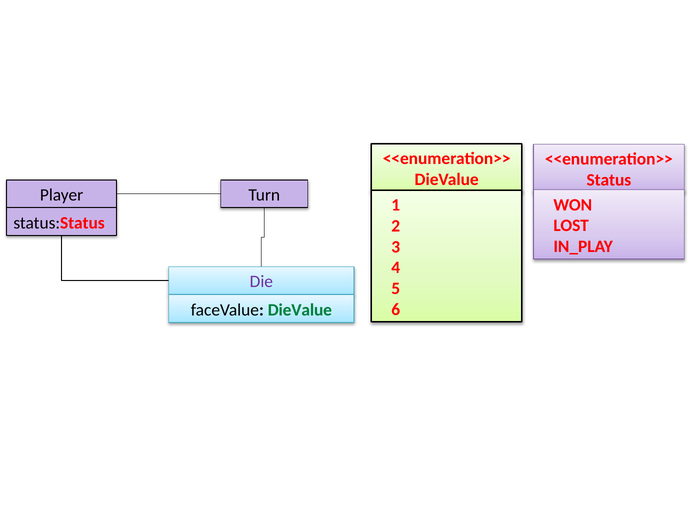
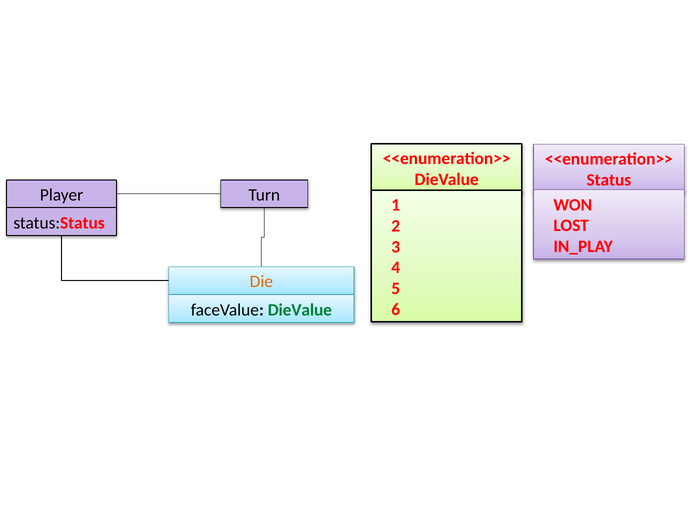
Die colour: purple -> orange
